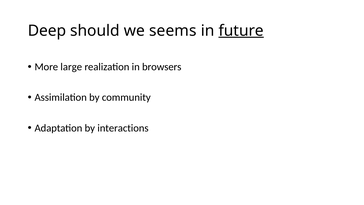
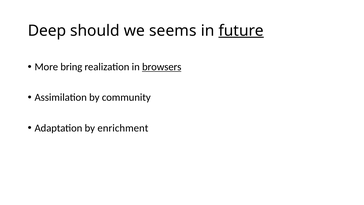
large: large -> bring
browsers underline: none -> present
interactions: interactions -> enrichment
